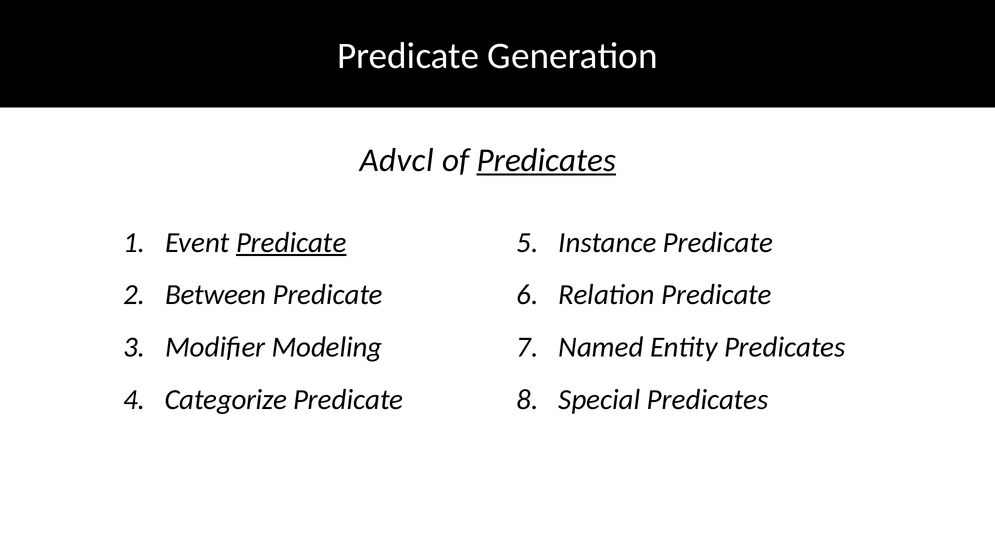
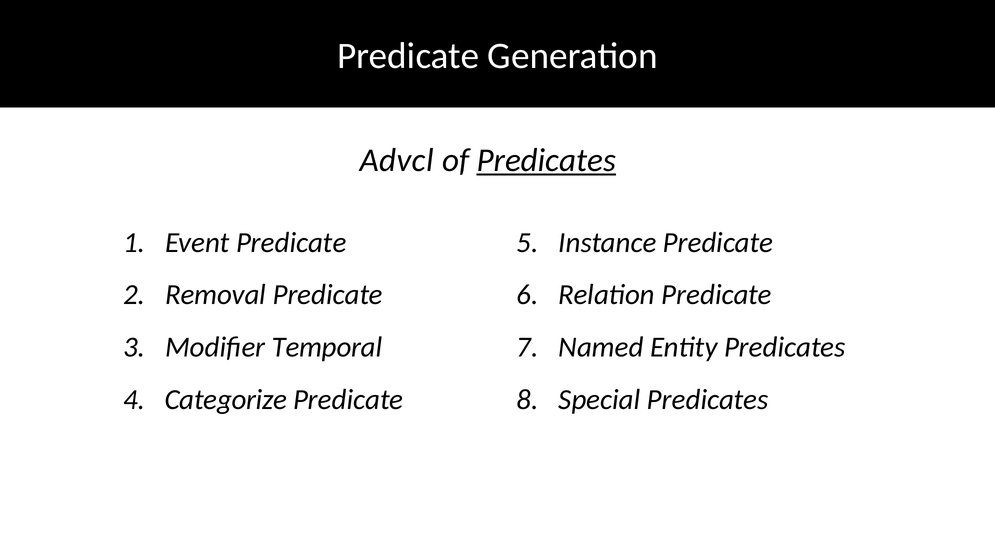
Predicate at (291, 242) underline: present -> none
Between: Between -> Removal
Modeling: Modeling -> Temporal
